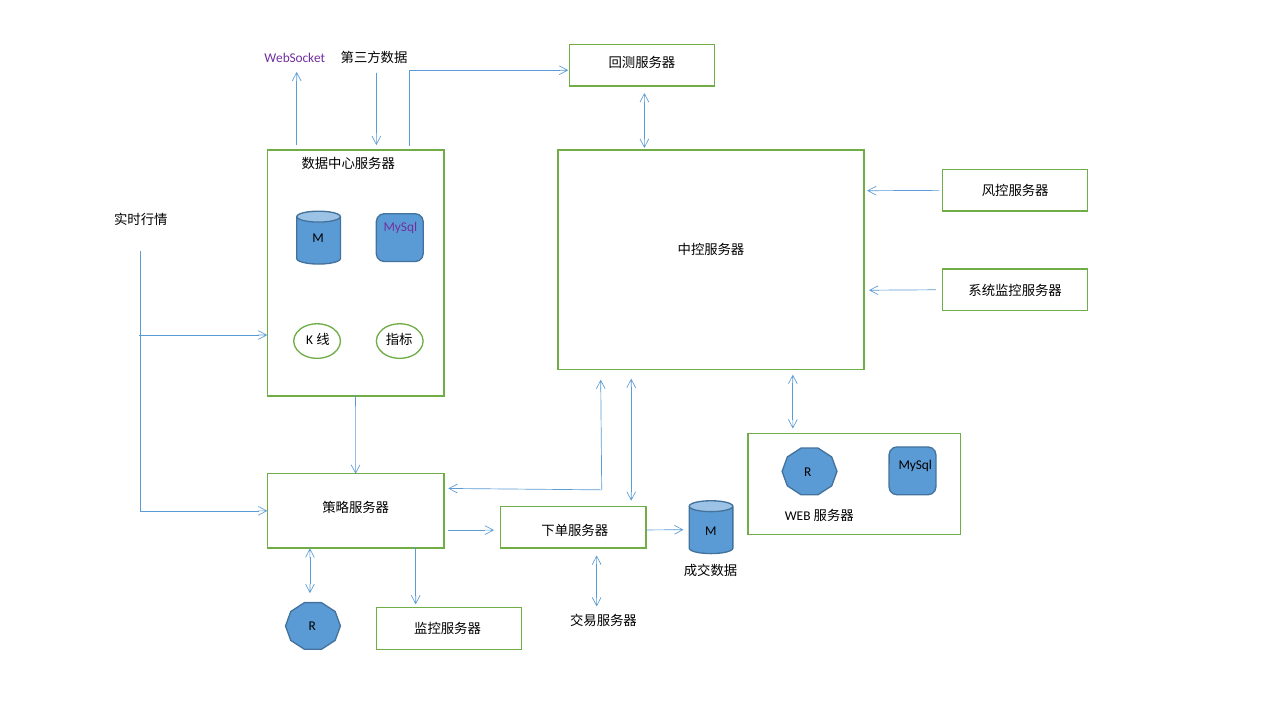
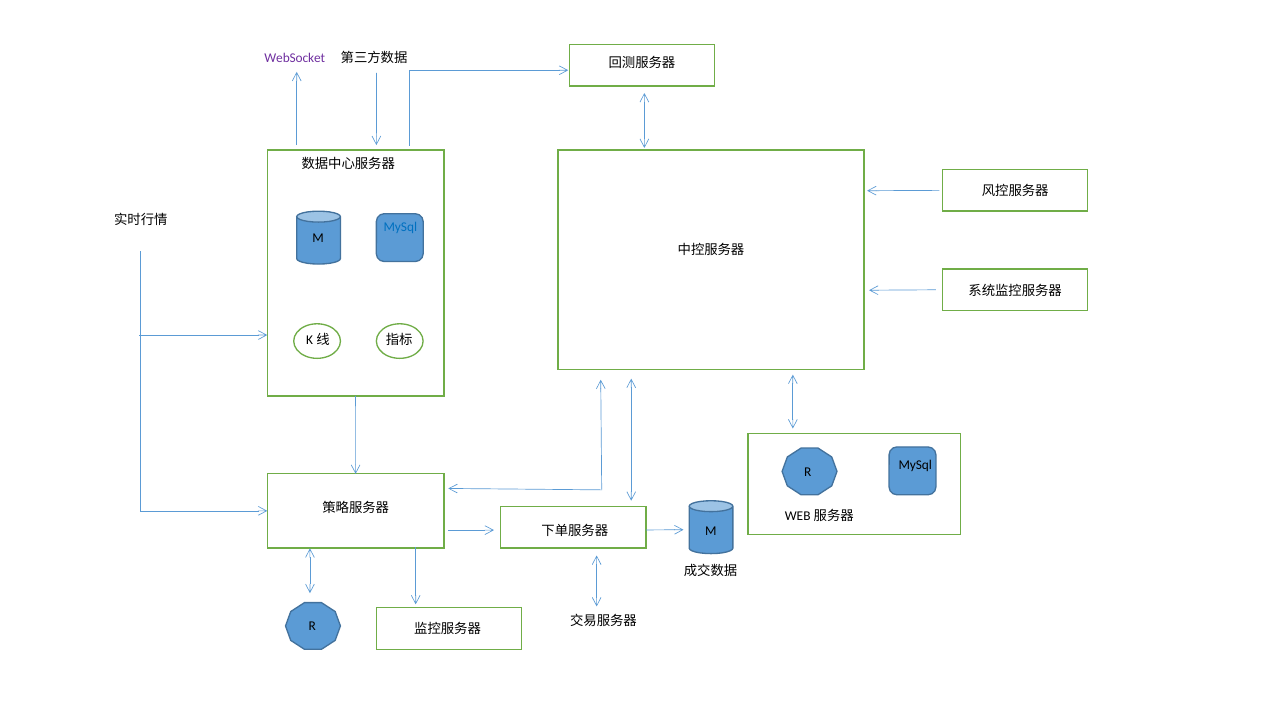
MySql at (400, 227) colour: purple -> blue
